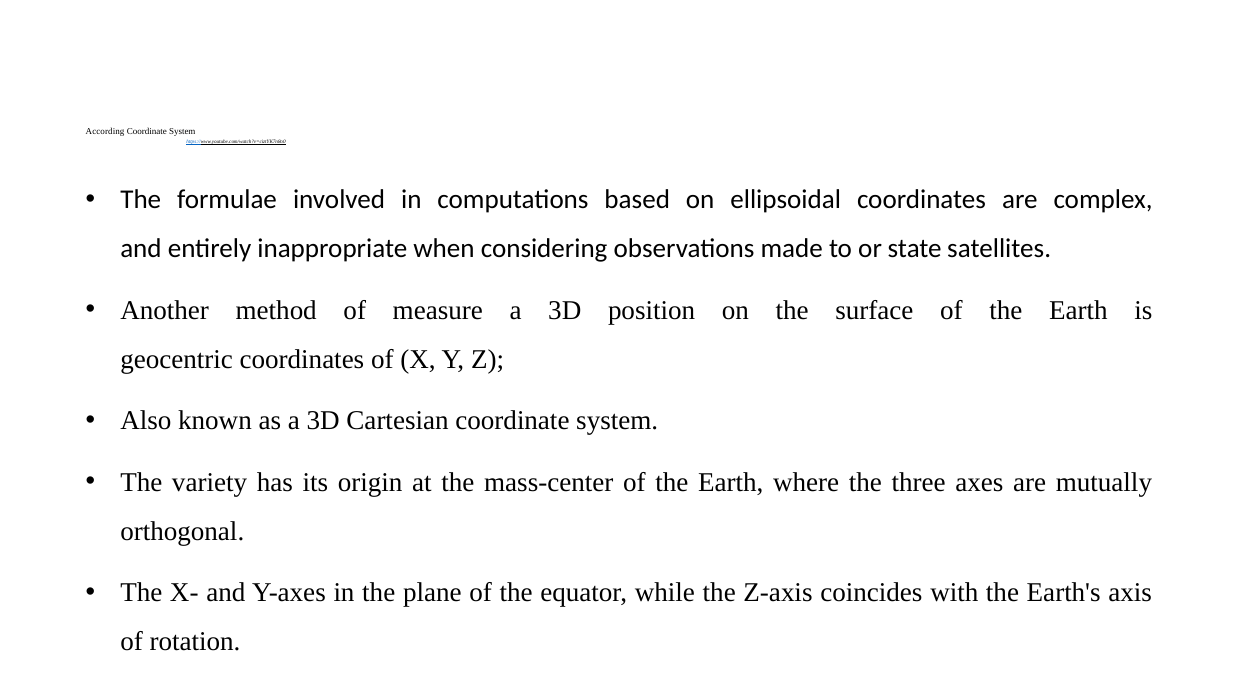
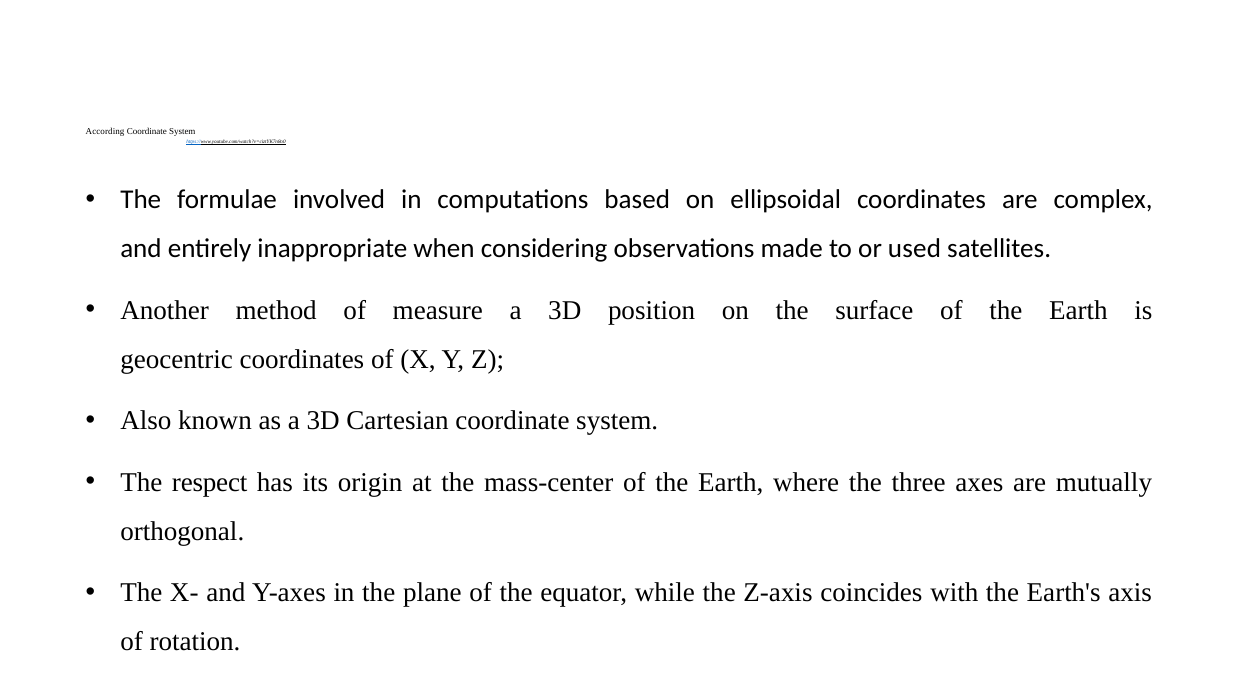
state: state -> used
variety: variety -> respect
